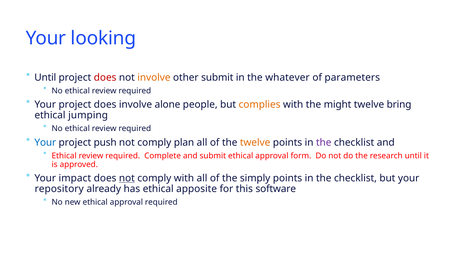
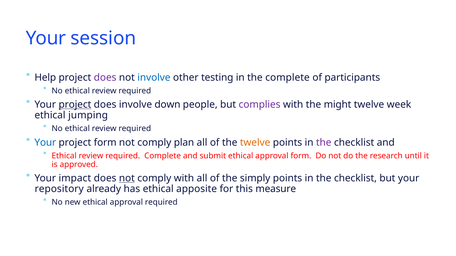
looking: looking -> session
Until at (45, 78): Until -> Help
does at (105, 78) colour: red -> purple
involve at (154, 78) colour: orange -> blue
other submit: submit -> testing
the whatever: whatever -> complete
parameters: parameters -> participants
project at (75, 105) underline: none -> present
alone: alone -> down
complies colour: orange -> purple
bring: bring -> week
project push: push -> form
software: software -> measure
